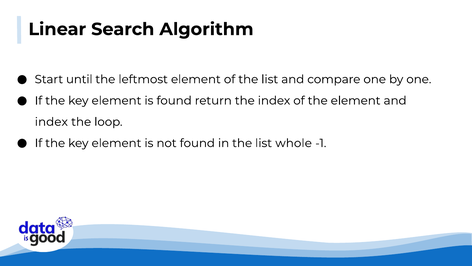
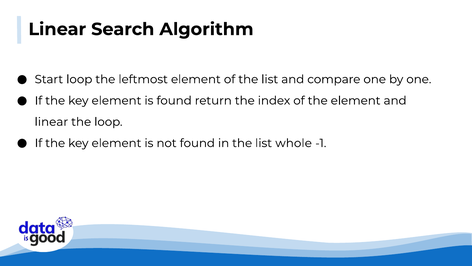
Start until: until -> loop
index at (51, 122): index -> linear
